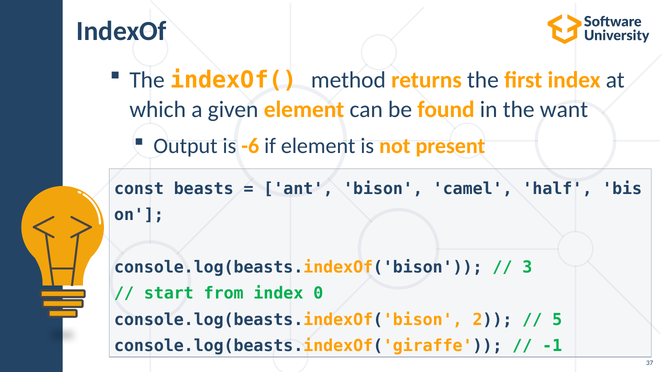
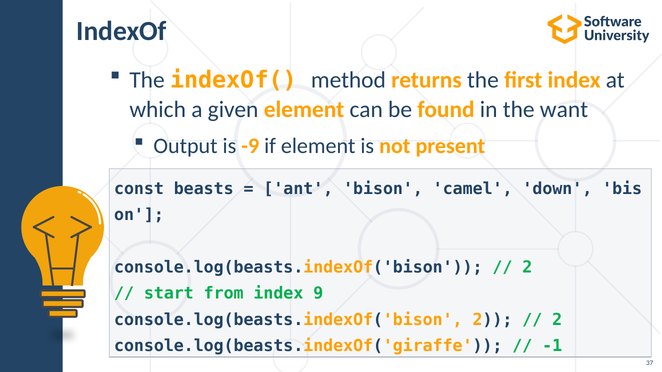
-6: -6 -> -9
half: half -> down
3 at (527, 268): 3 -> 2
0: 0 -> 9
5 at (557, 320): 5 -> 2
